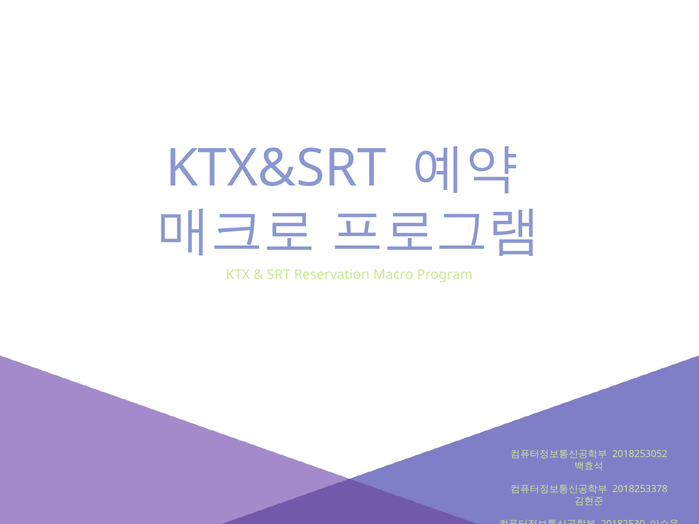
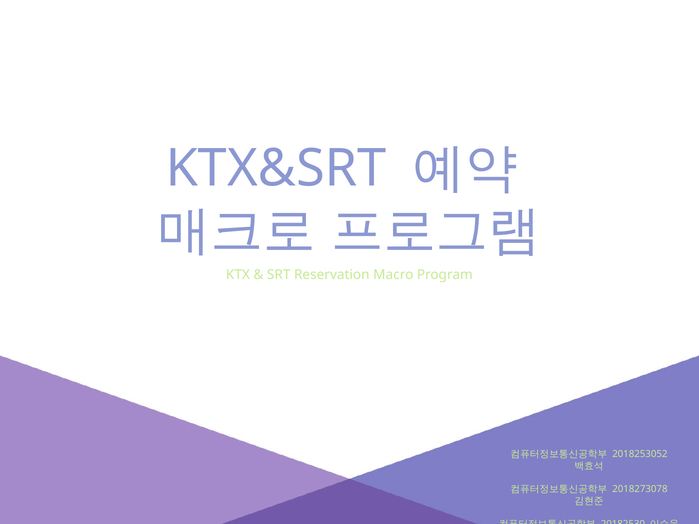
2018253378: 2018253378 -> 2018273078
